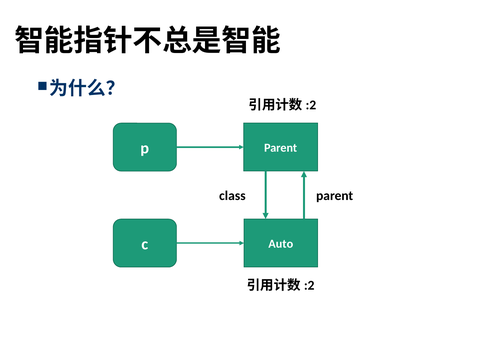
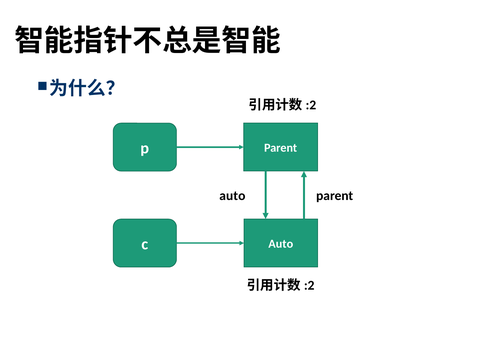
class at (232, 196): class -> auto
